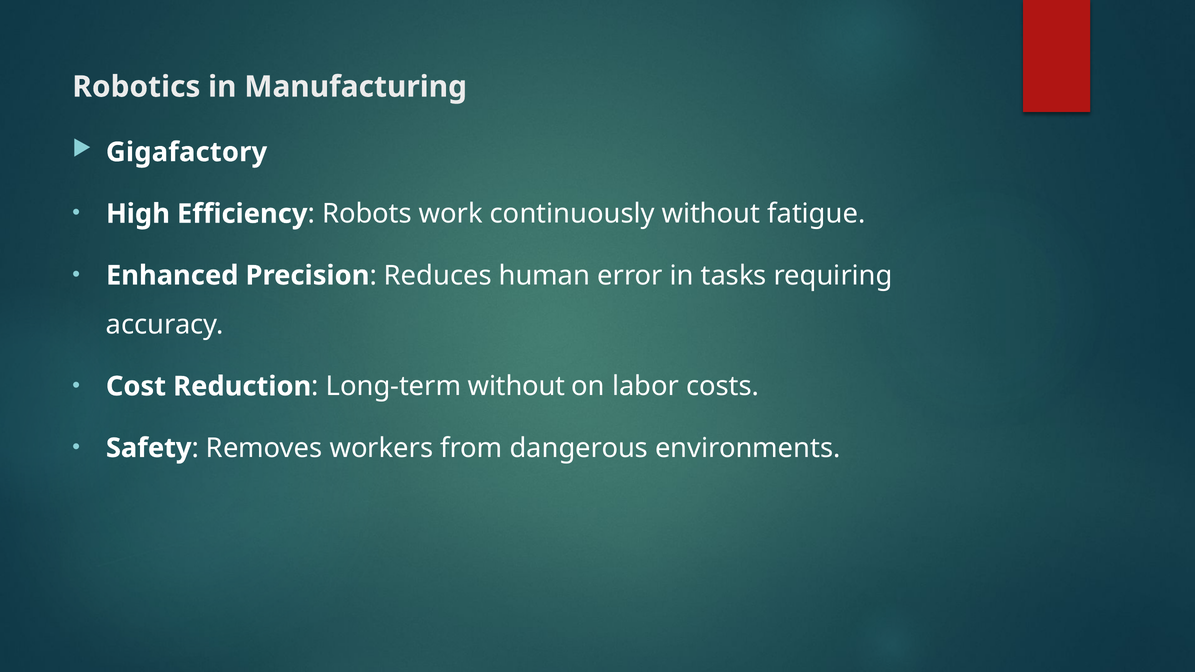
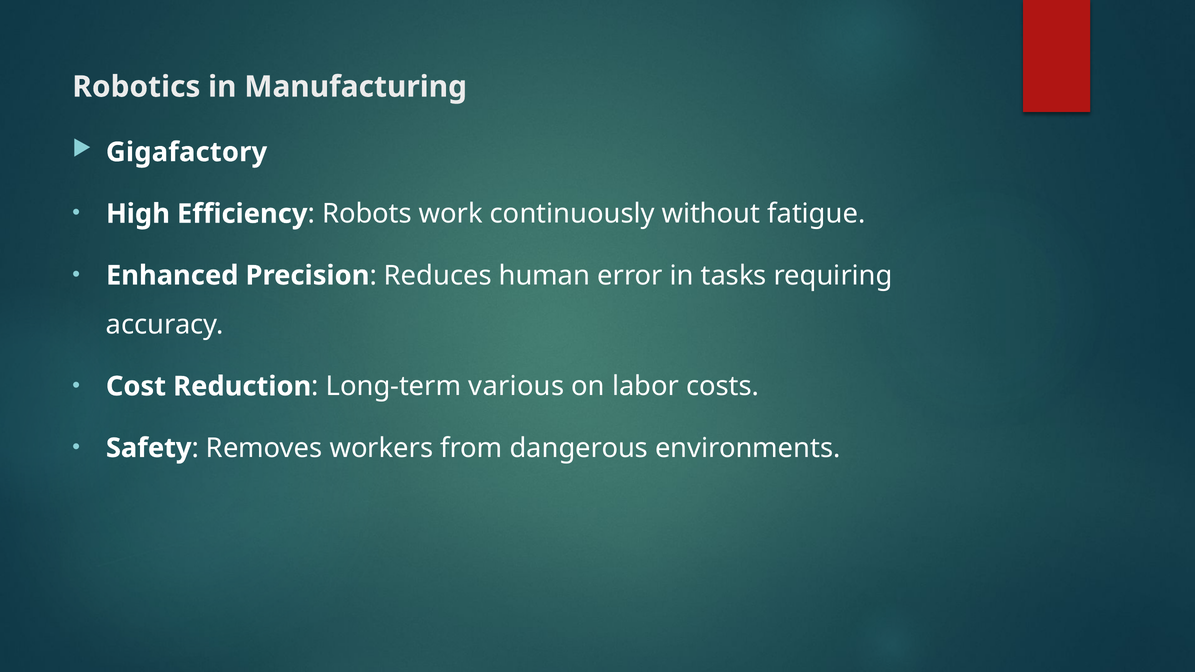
Long-term without: without -> various
